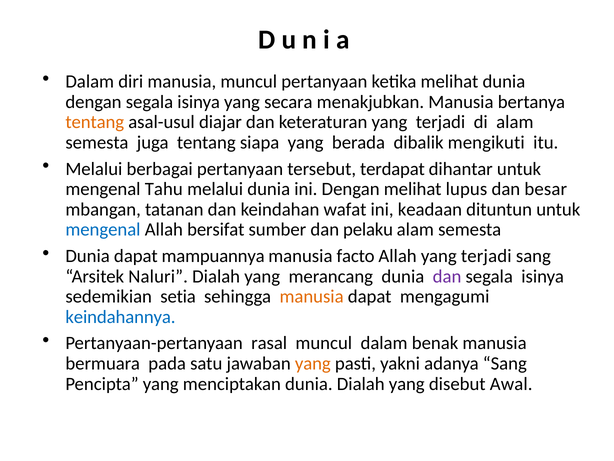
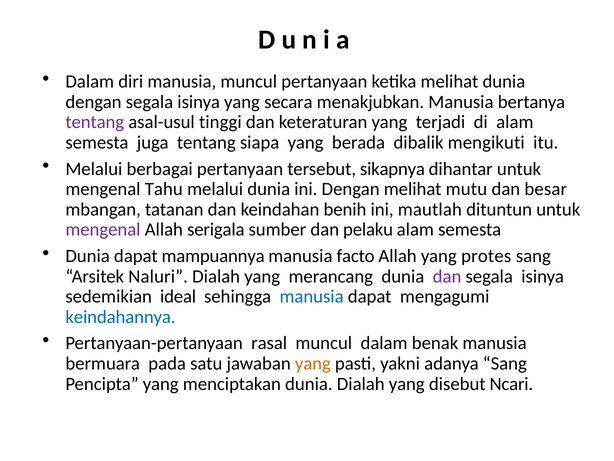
tentang at (95, 122) colour: orange -> purple
diajar: diajar -> tinggi
terdapat: terdapat -> sikapnya
lupus: lupus -> mutu
wafat: wafat -> benih
keadaan: keadaan -> mautlah
mengenal at (103, 229) colour: blue -> purple
bersifat: bersifat -> serigala
Allah yang terjadi: terjadi -> protes
setia: setia -> ideal
manusia at (312, 296) colour: orange -> blue
Awal: Awal -> Ncari
